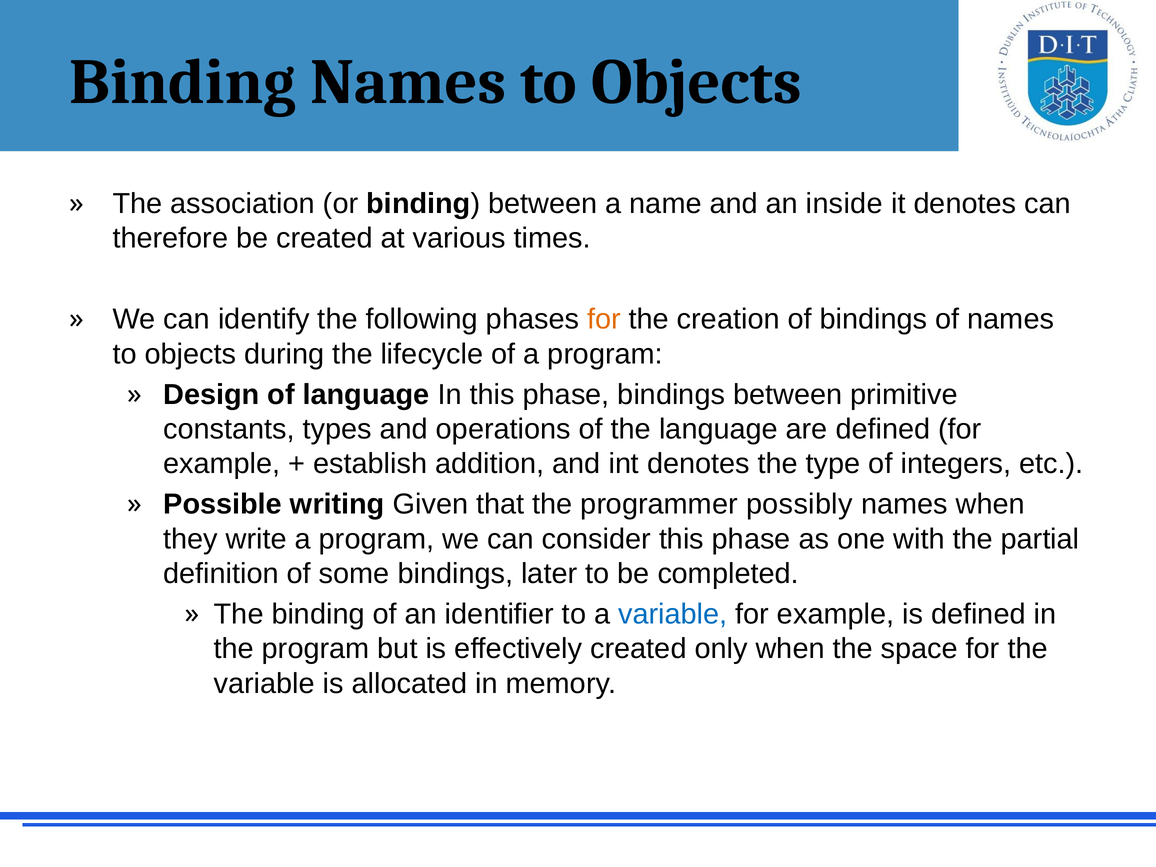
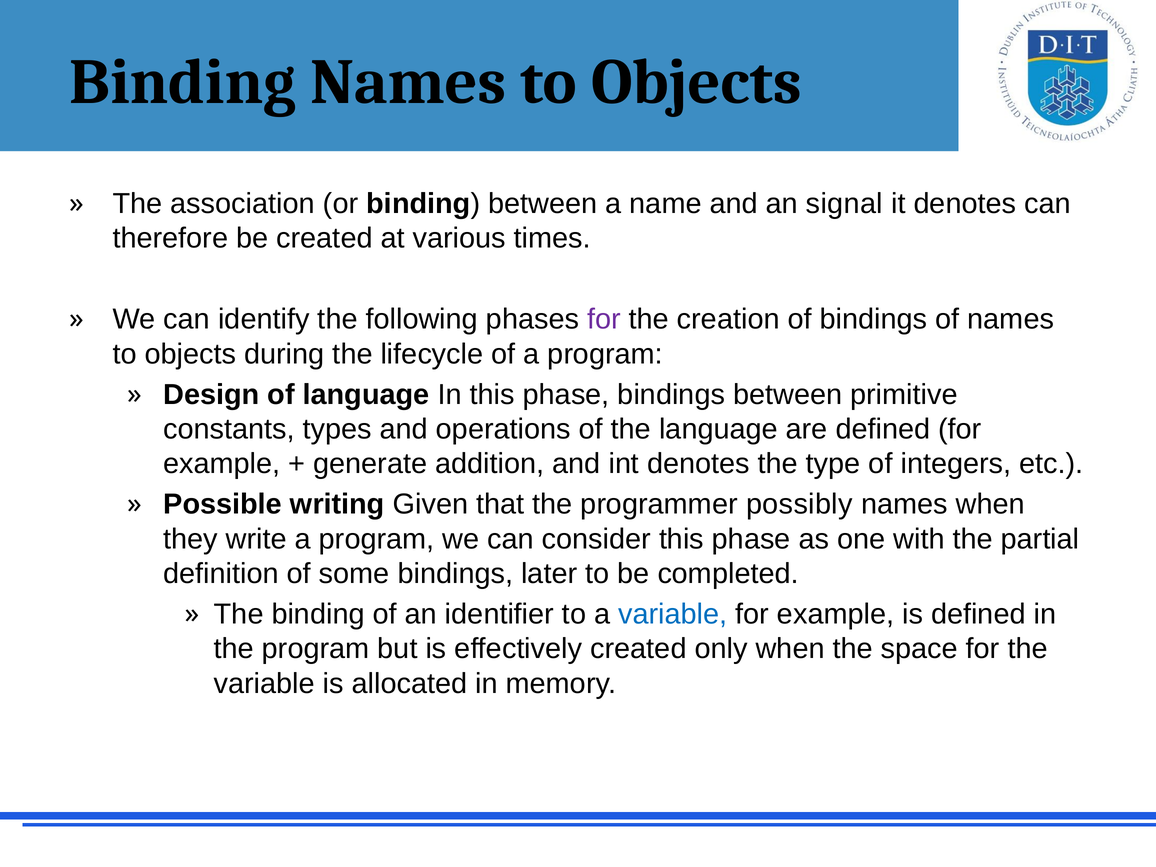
inside: inside -> signal
for at (604, 319) colour: orange -> purple
establish: establish -> generate
